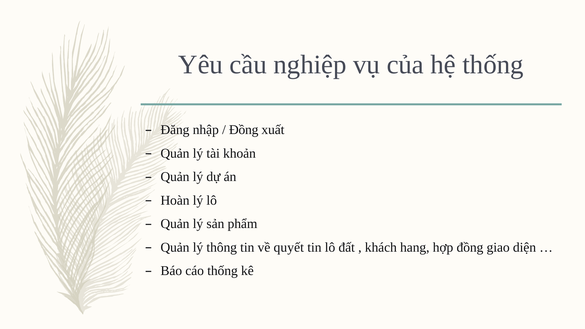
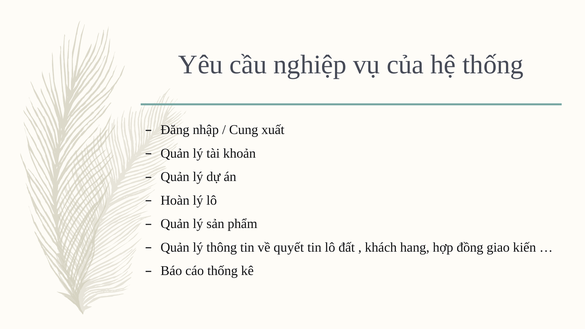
Đồng at (244, 130): Đồng -> Cung
diện: diện -> kiến
